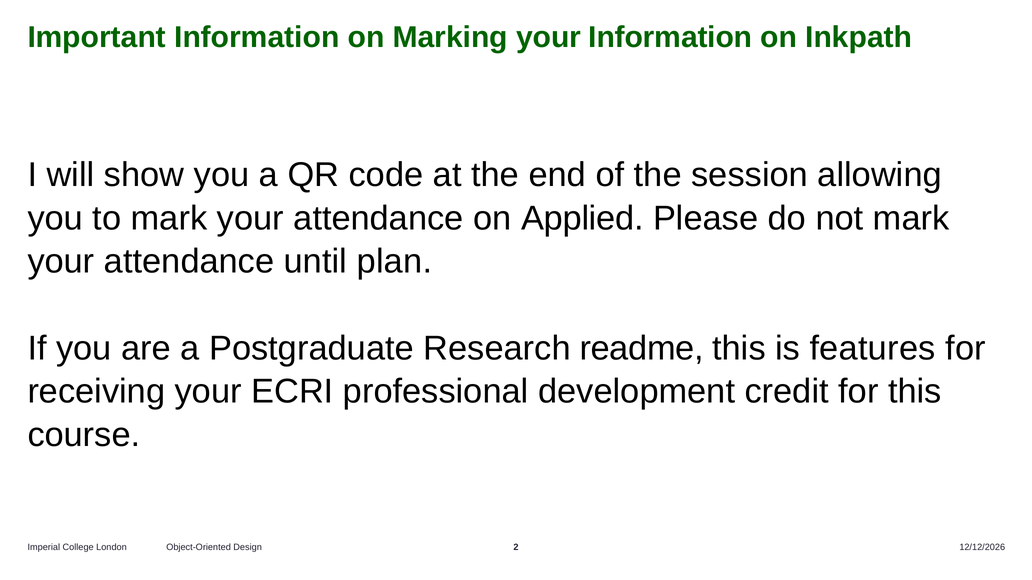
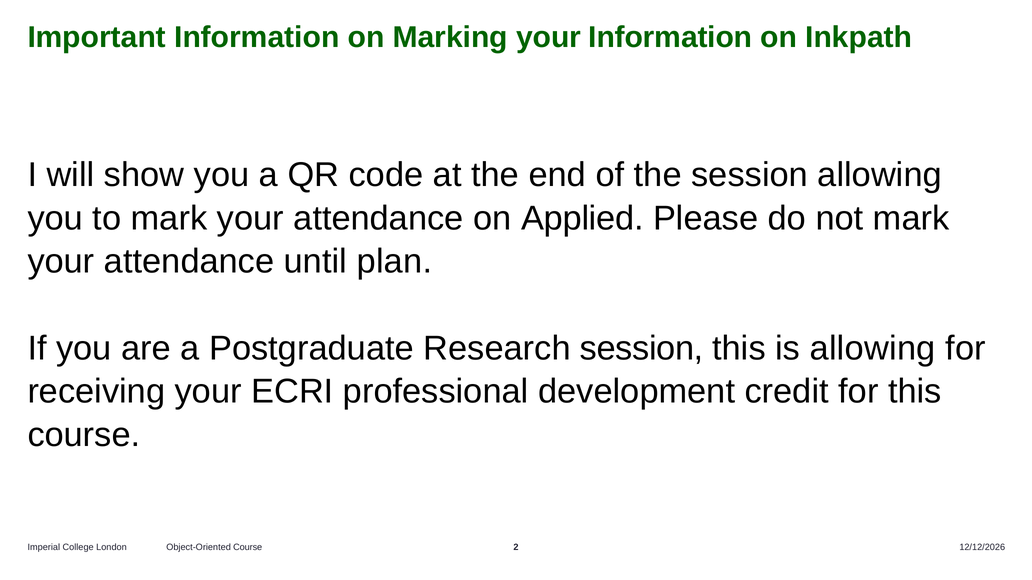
Research readme: readme -> session
is features: features -> allowing
Object-Oriented Design: Design -> Course
